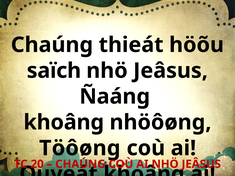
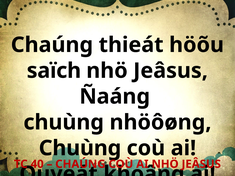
khoâng at (64, 123): khoâng -> chuùng
Töôøng at (80, 148): Töôøng -> Chuùng
20: 20 -> 40
